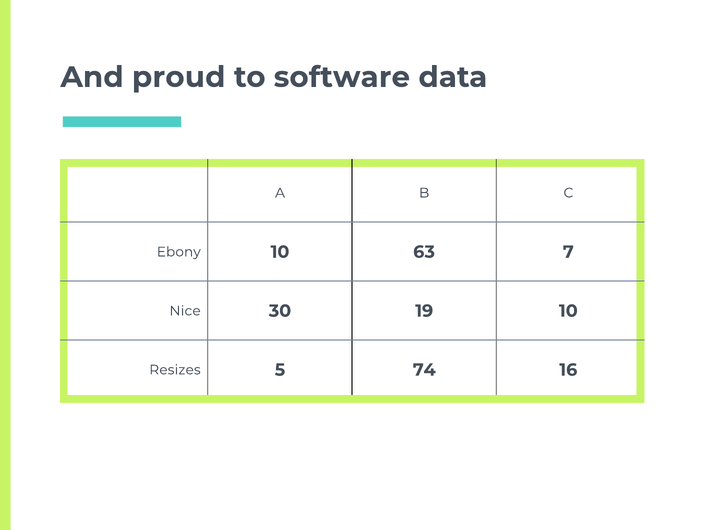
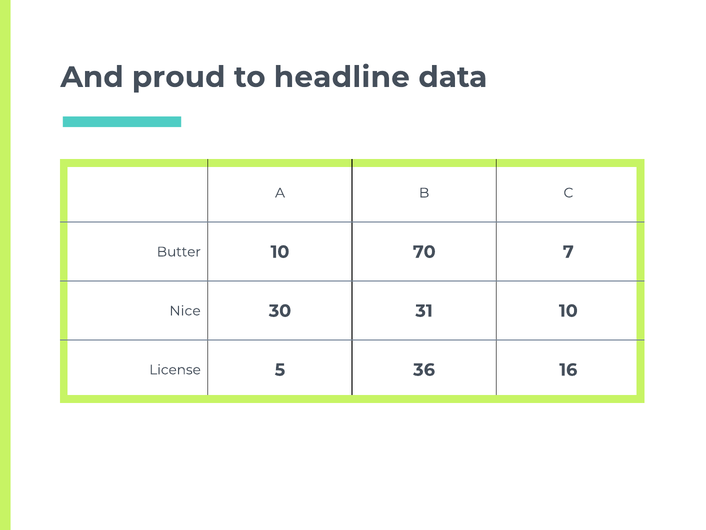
software: software -> headline
Ebony: Ebony -> Butter
63: 63 -> 70
19: 19 -> 31
Resizes: Resizes -> License
74: 74 -> 36
